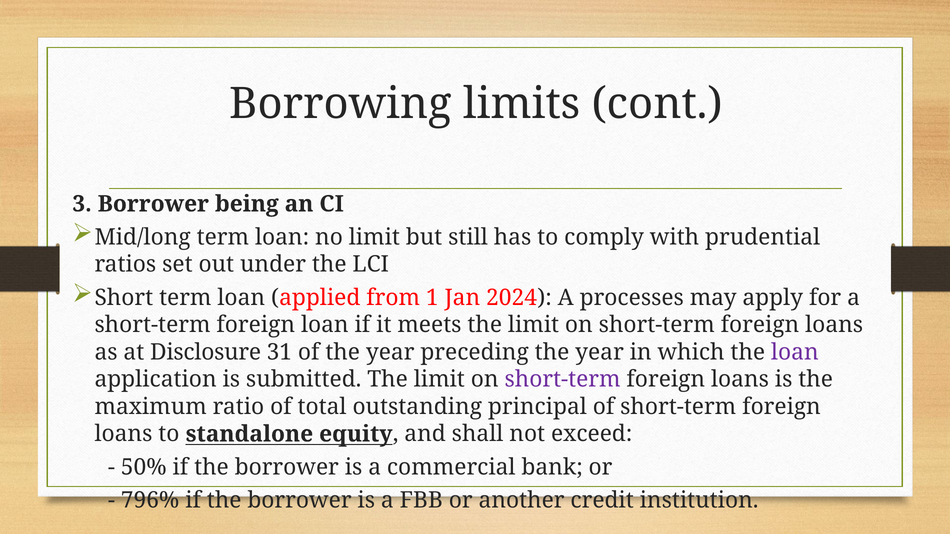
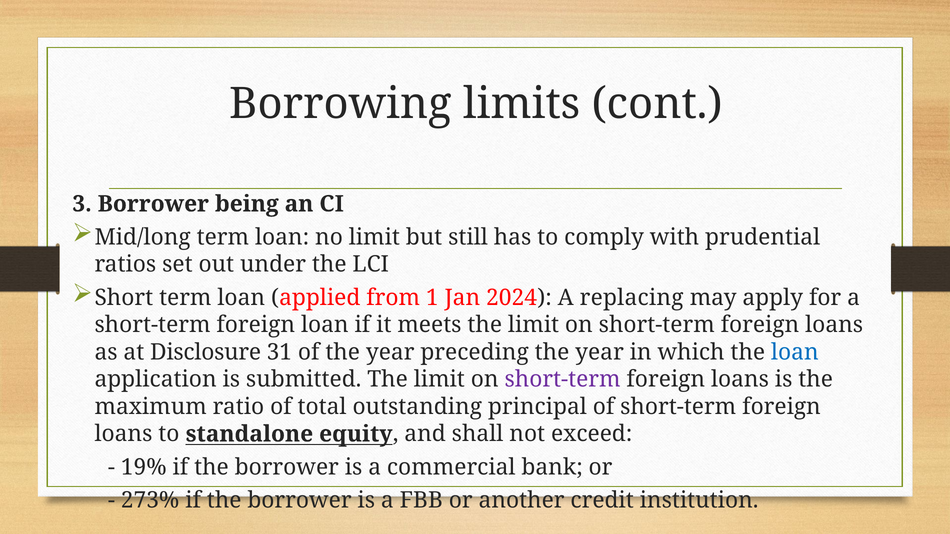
processes: processes -> replacing
loan at (795, 352) colour: purple -> blue
50%: 50% -> 19%
796%: 796% -> 273%
